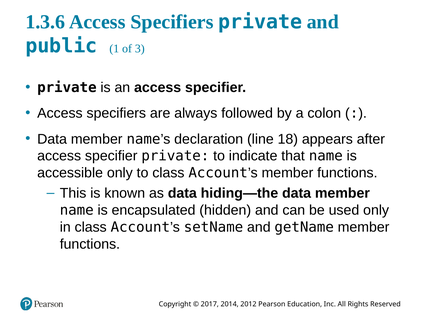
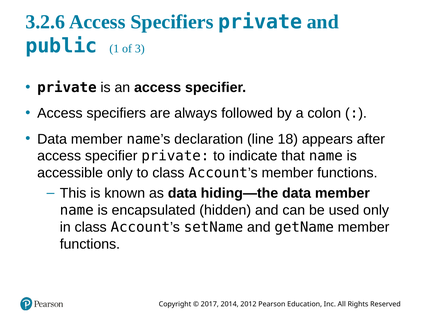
1.3.6: 1.3.6 -> 3.2.6
